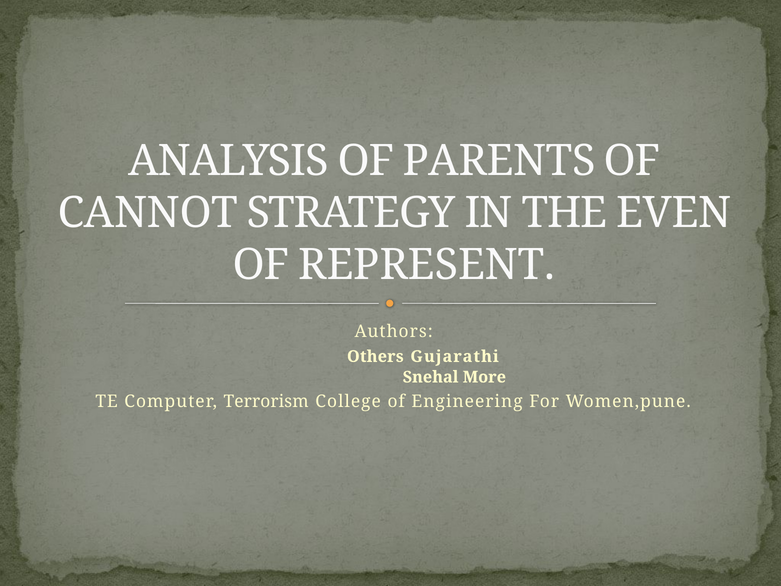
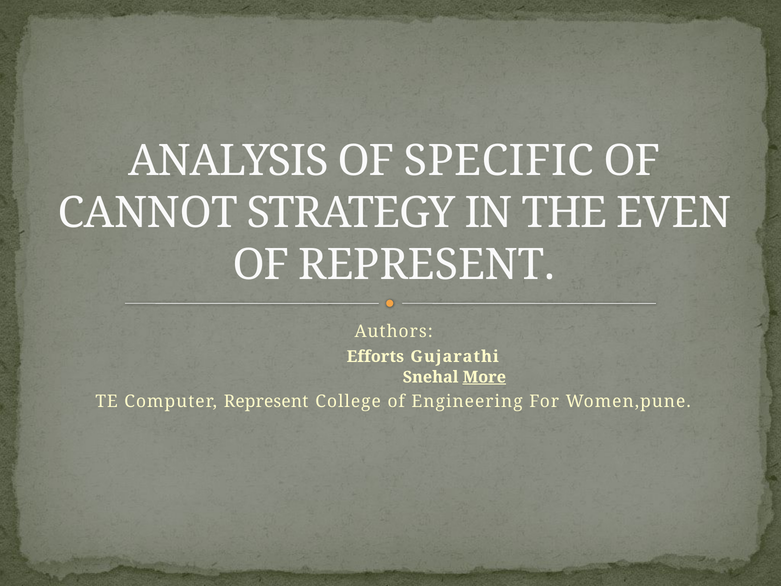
PARENTS: PARENTS -> SPECIFIC
Others: Others -> Efforts
More underline: none -> present
Computer Terrorism: Terrorism -> Represent
